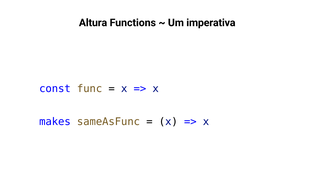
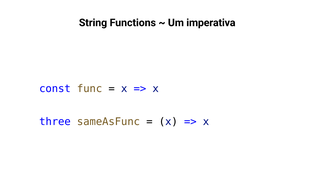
Altura: Altura -> String
makes: makes -> three
